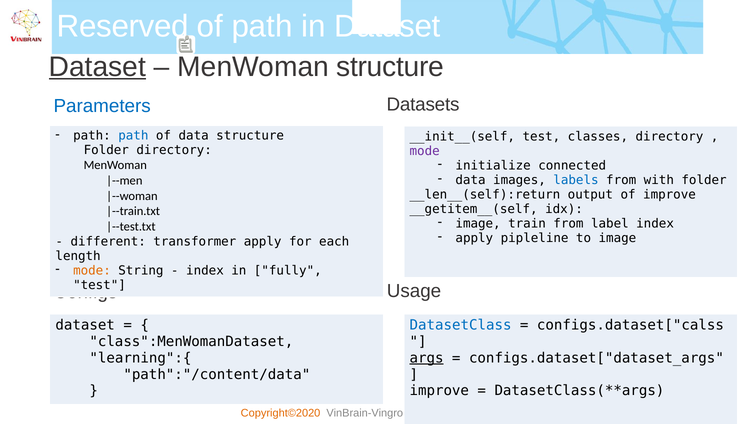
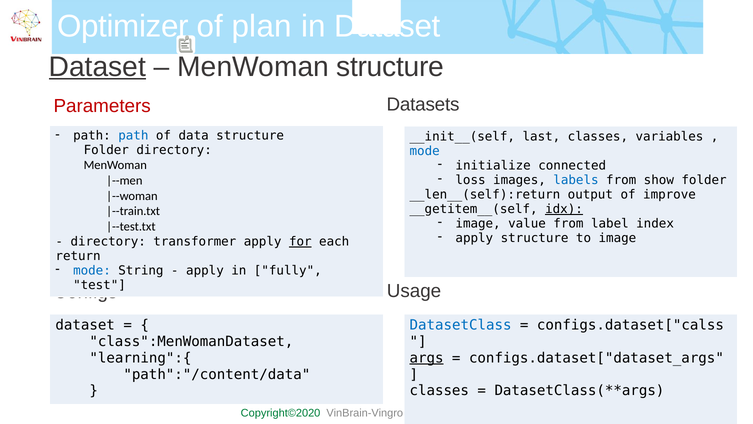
Reserved at (123, 26): Reserved -> Optimizer
of path: path -> plan
Parameters at (102, 106) colour: blue -> red
test at (541, 136): test -> last
classes directory: directory -> variables
mode at (425, 151) colour: purple -> blue
data at (471, 180): data -> loss
with: with -> show
idx underline: none -> present
train: train -> value
apply pipleline: pipleline -> structure
different at (108, 241): different -> directory
for underline: none -> present
length: length -> return
mode at (92, 270) colour: orange -> blue
index at (205, 270): index -> apply
improve at (439, 390): improve -> classes
Copyright©2020 colour: orange -> green
